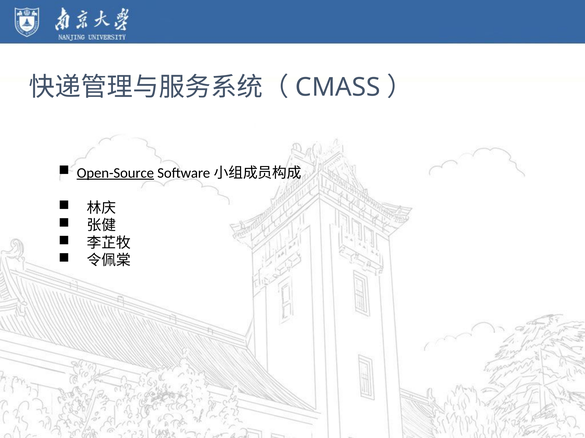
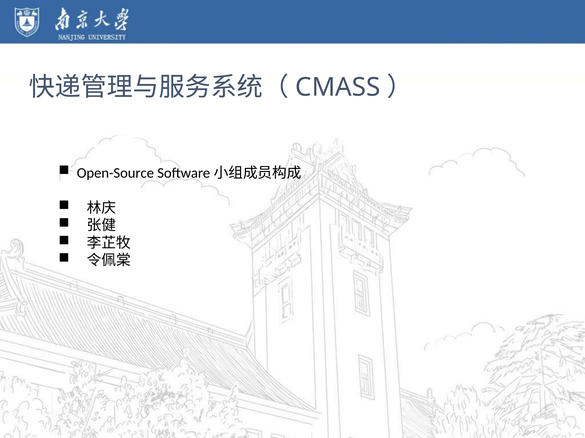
Open-Source underline: present -> none
